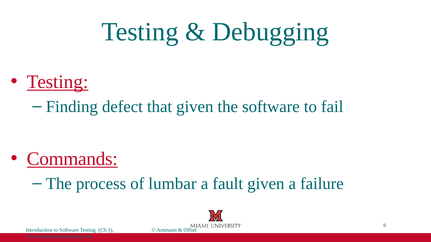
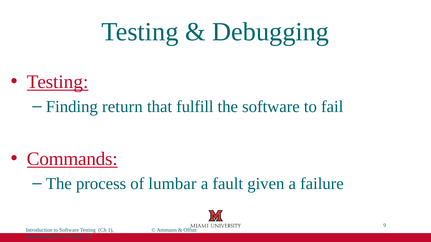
defect: defect -> return
that given: given -> fulfill
